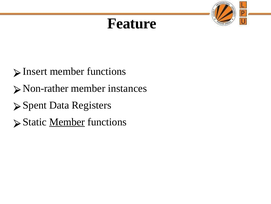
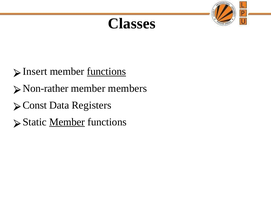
Feature: Feature -> Classes
functions at (106, 71) underline: none -> present
instances: instances -> members
Spent: Spent -> Const
